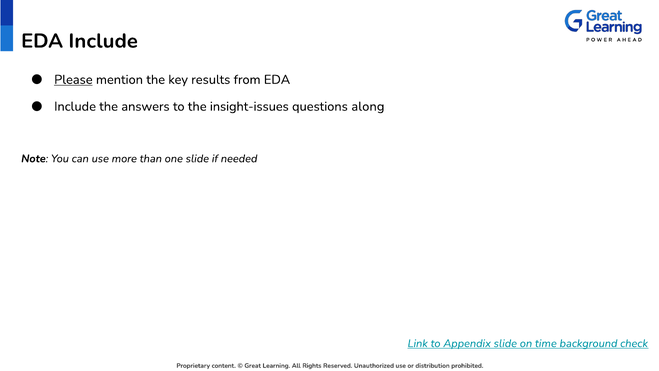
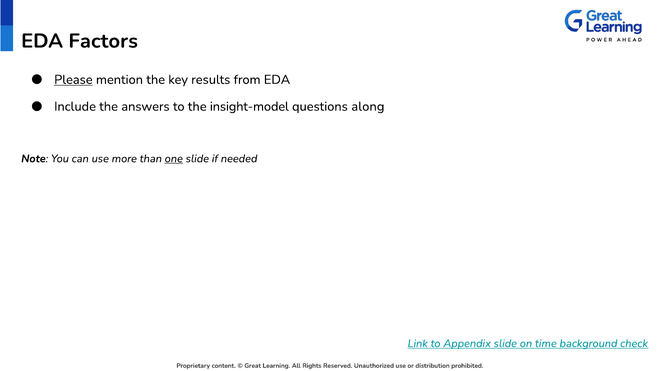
EDA Include: Include -> Factors
insight-issues: insight-issues -> insight-model
one underline: none -> present
